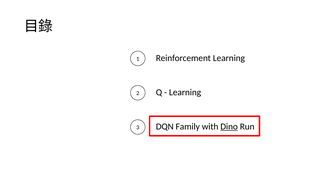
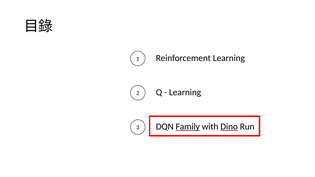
Family underline: none -> present
